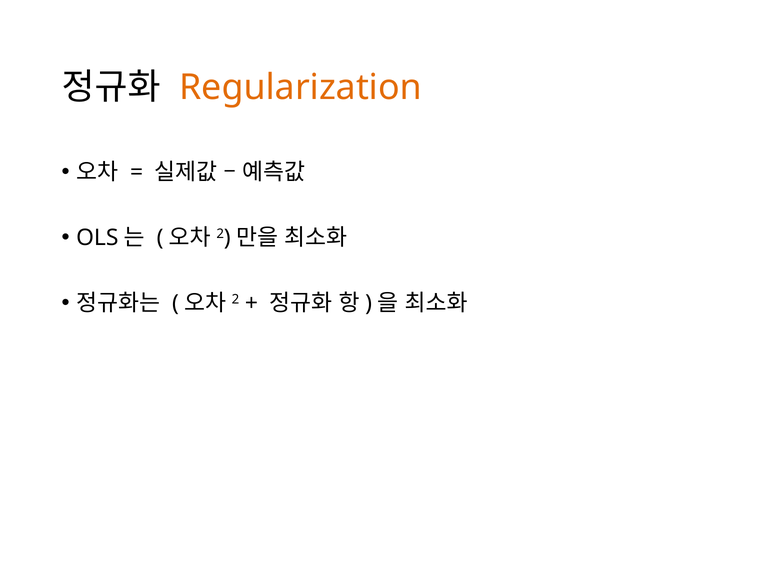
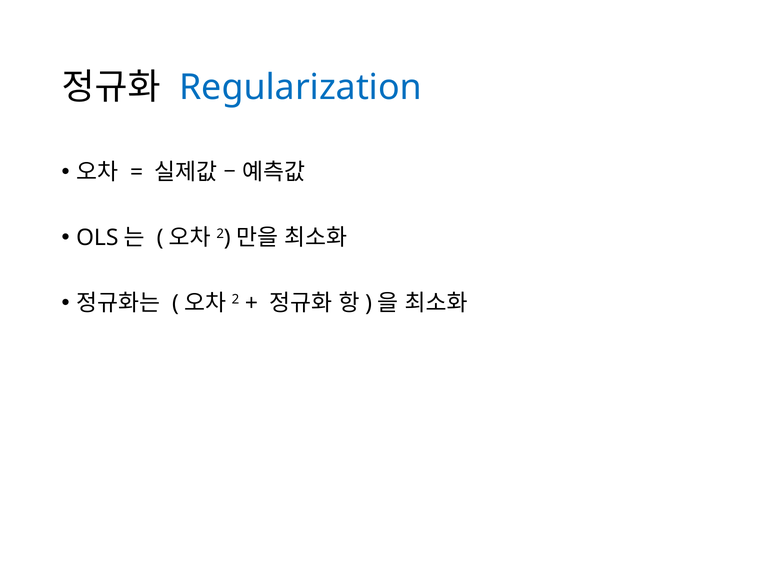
Regularization colour: orange -> blue
